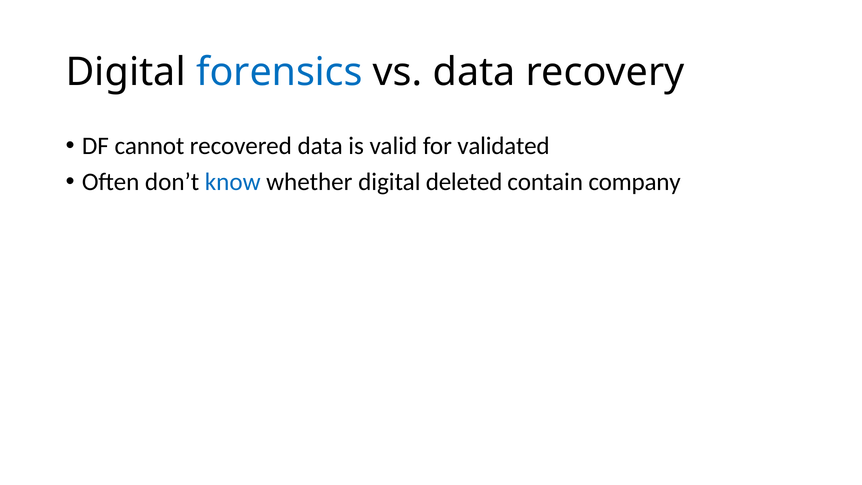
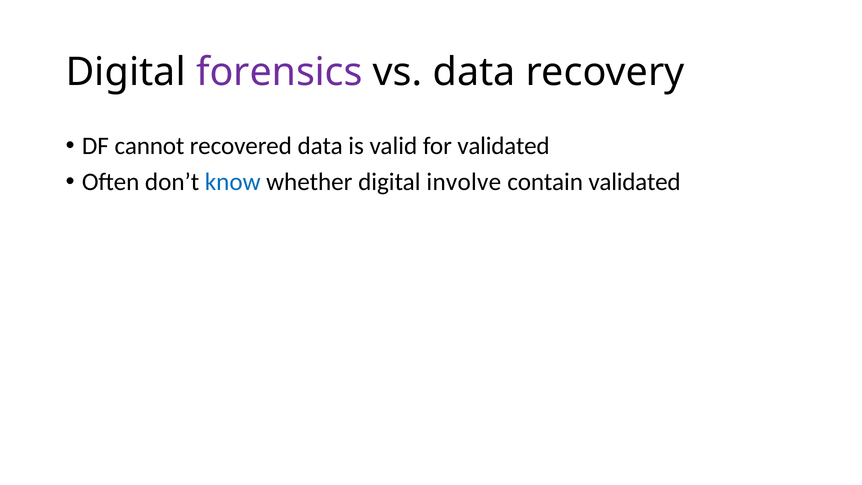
forensics colour: blue -> purple
deleted: deleted -> involve
contain company: company -> validated
